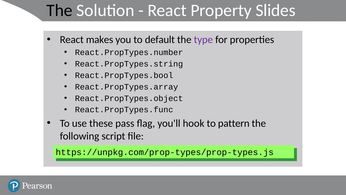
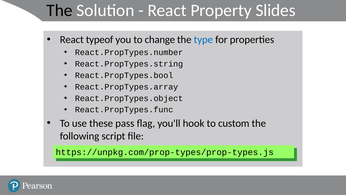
makes: makes -> typeof
default: default -> change
type colour: purple -> blue
pattern: pattern -> custom
